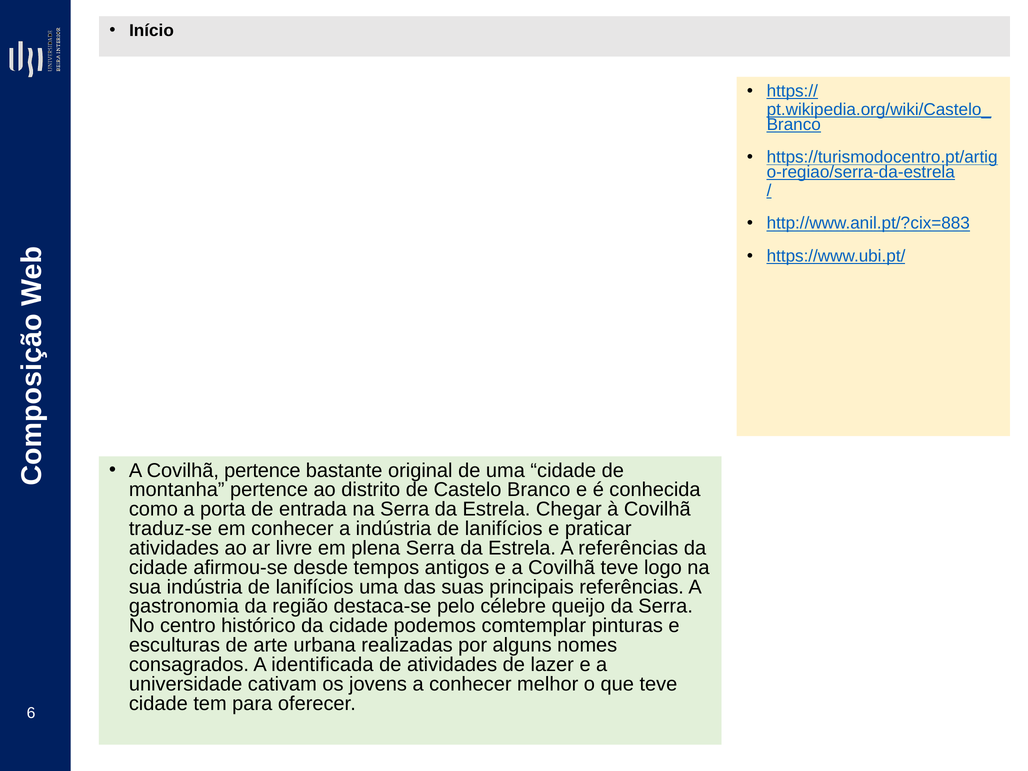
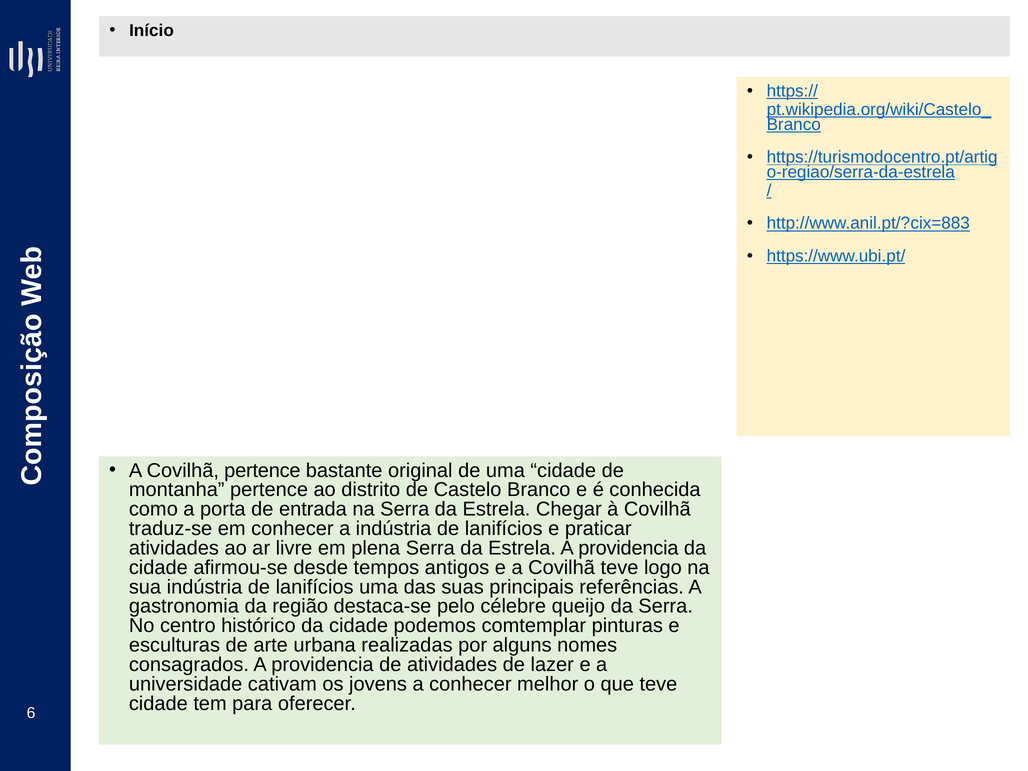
Estrela A referências: referências -> providencia
consagrados A identificada: identificada -> providencia
